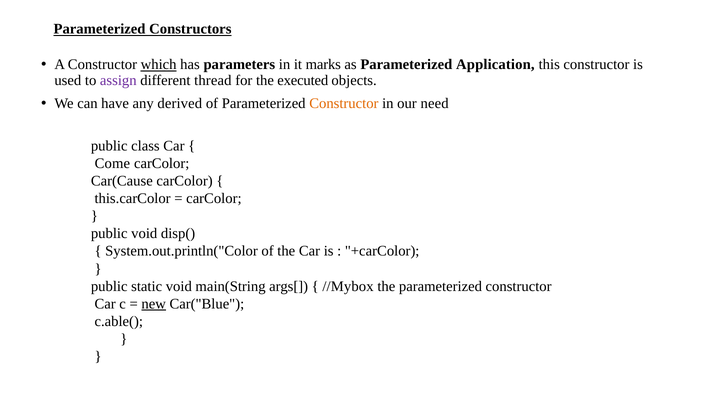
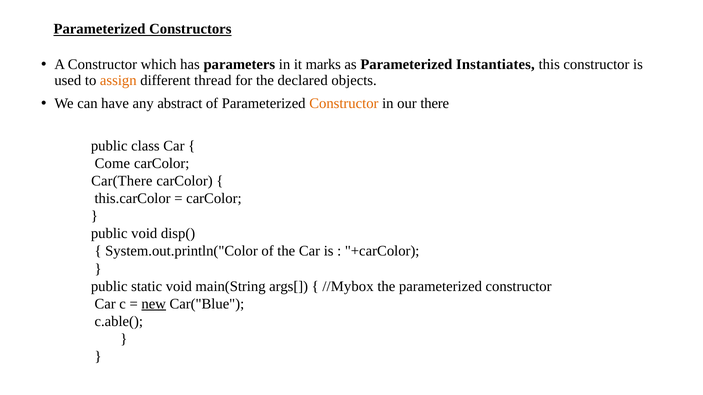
which underline: present -> none
Application: Application -> Instantiates
assign colour: purple -> orange
executed: executed -> declared
derived: derived -> abstract
need: need -> there
Car(Cause: Car(Cause -> Car(There
